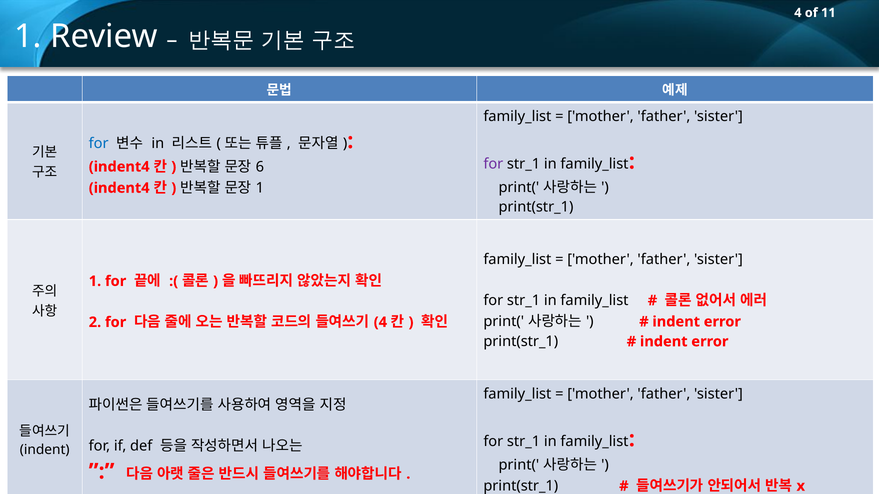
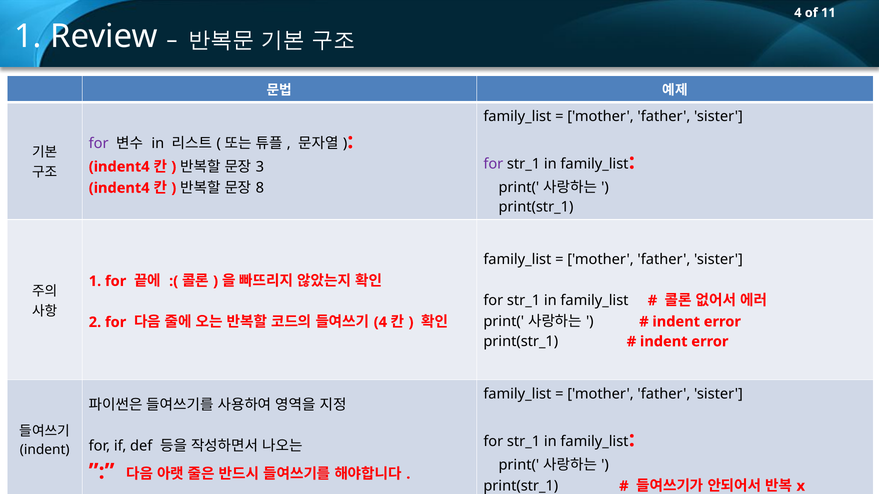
for at (99, 143) colour: blue -> purple
6: 6 -> 3
1 at (260, 188): 1 -> 8
